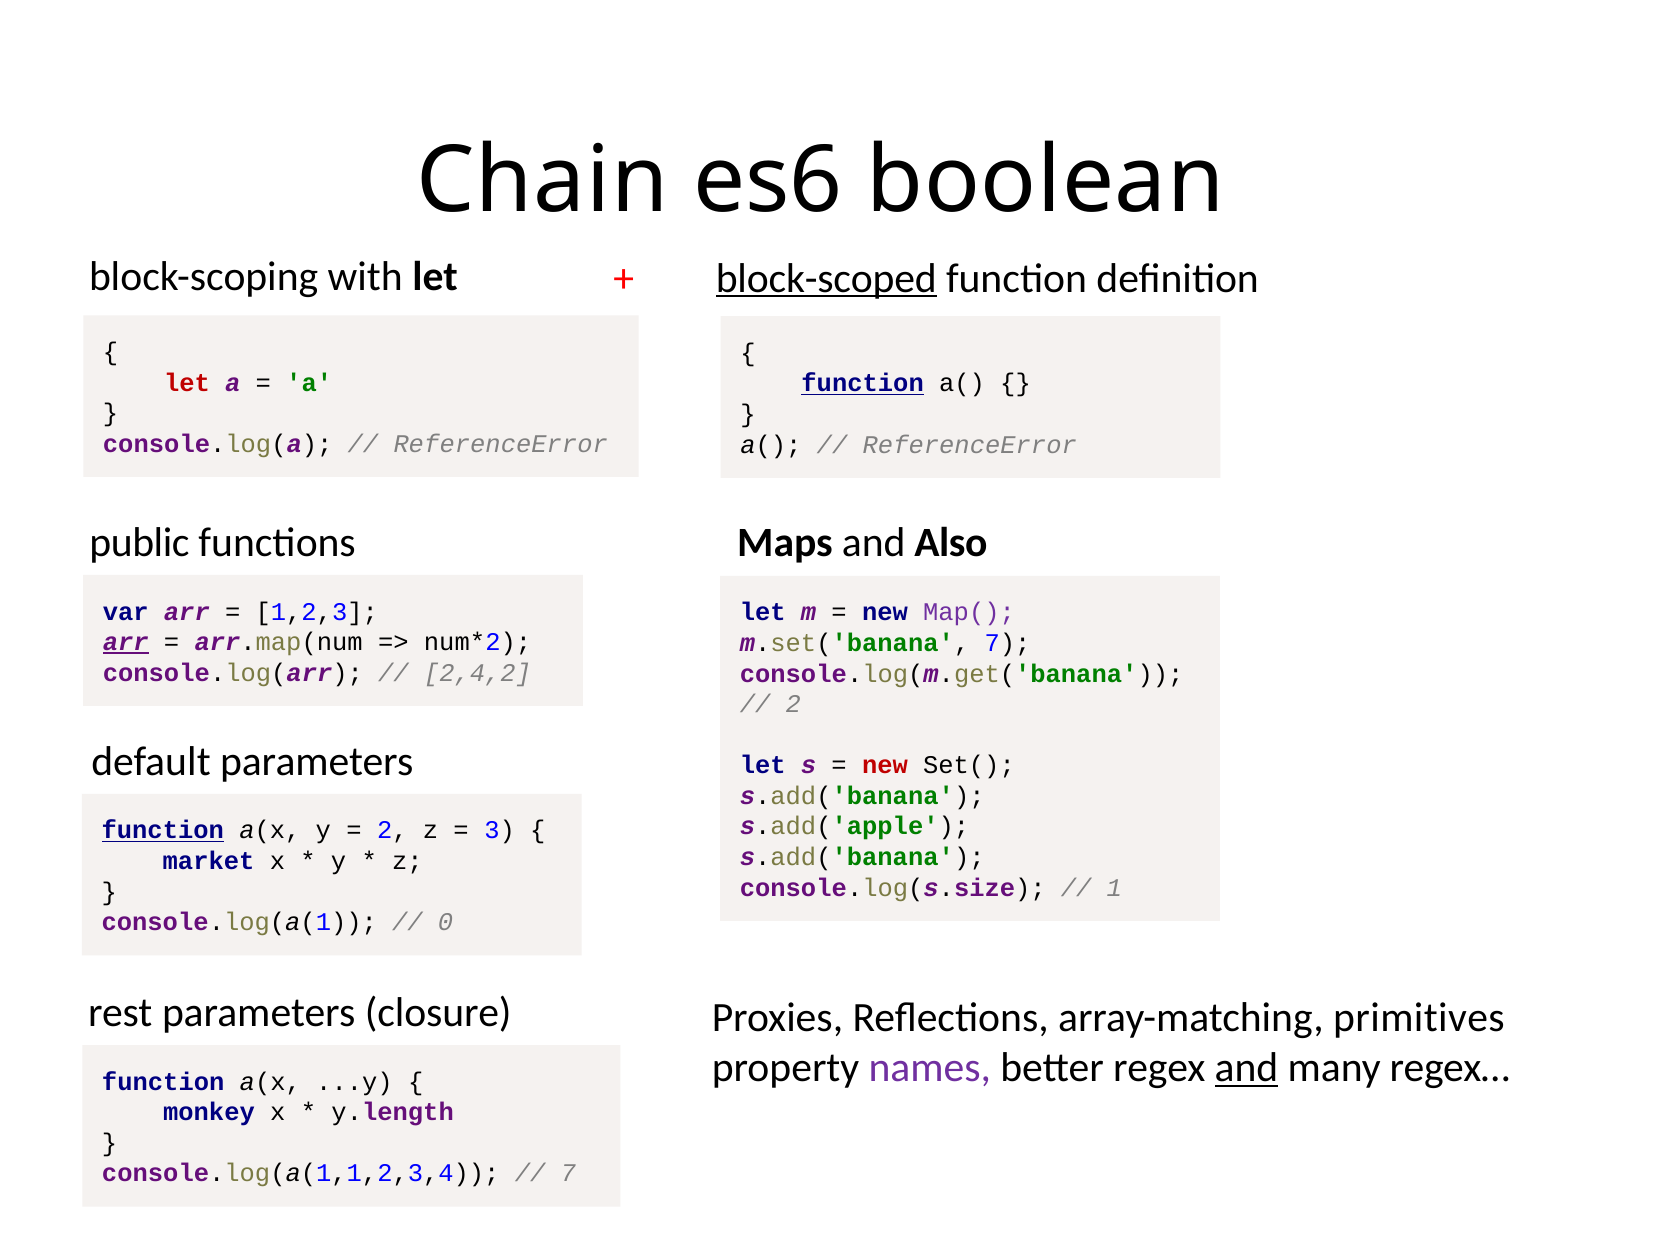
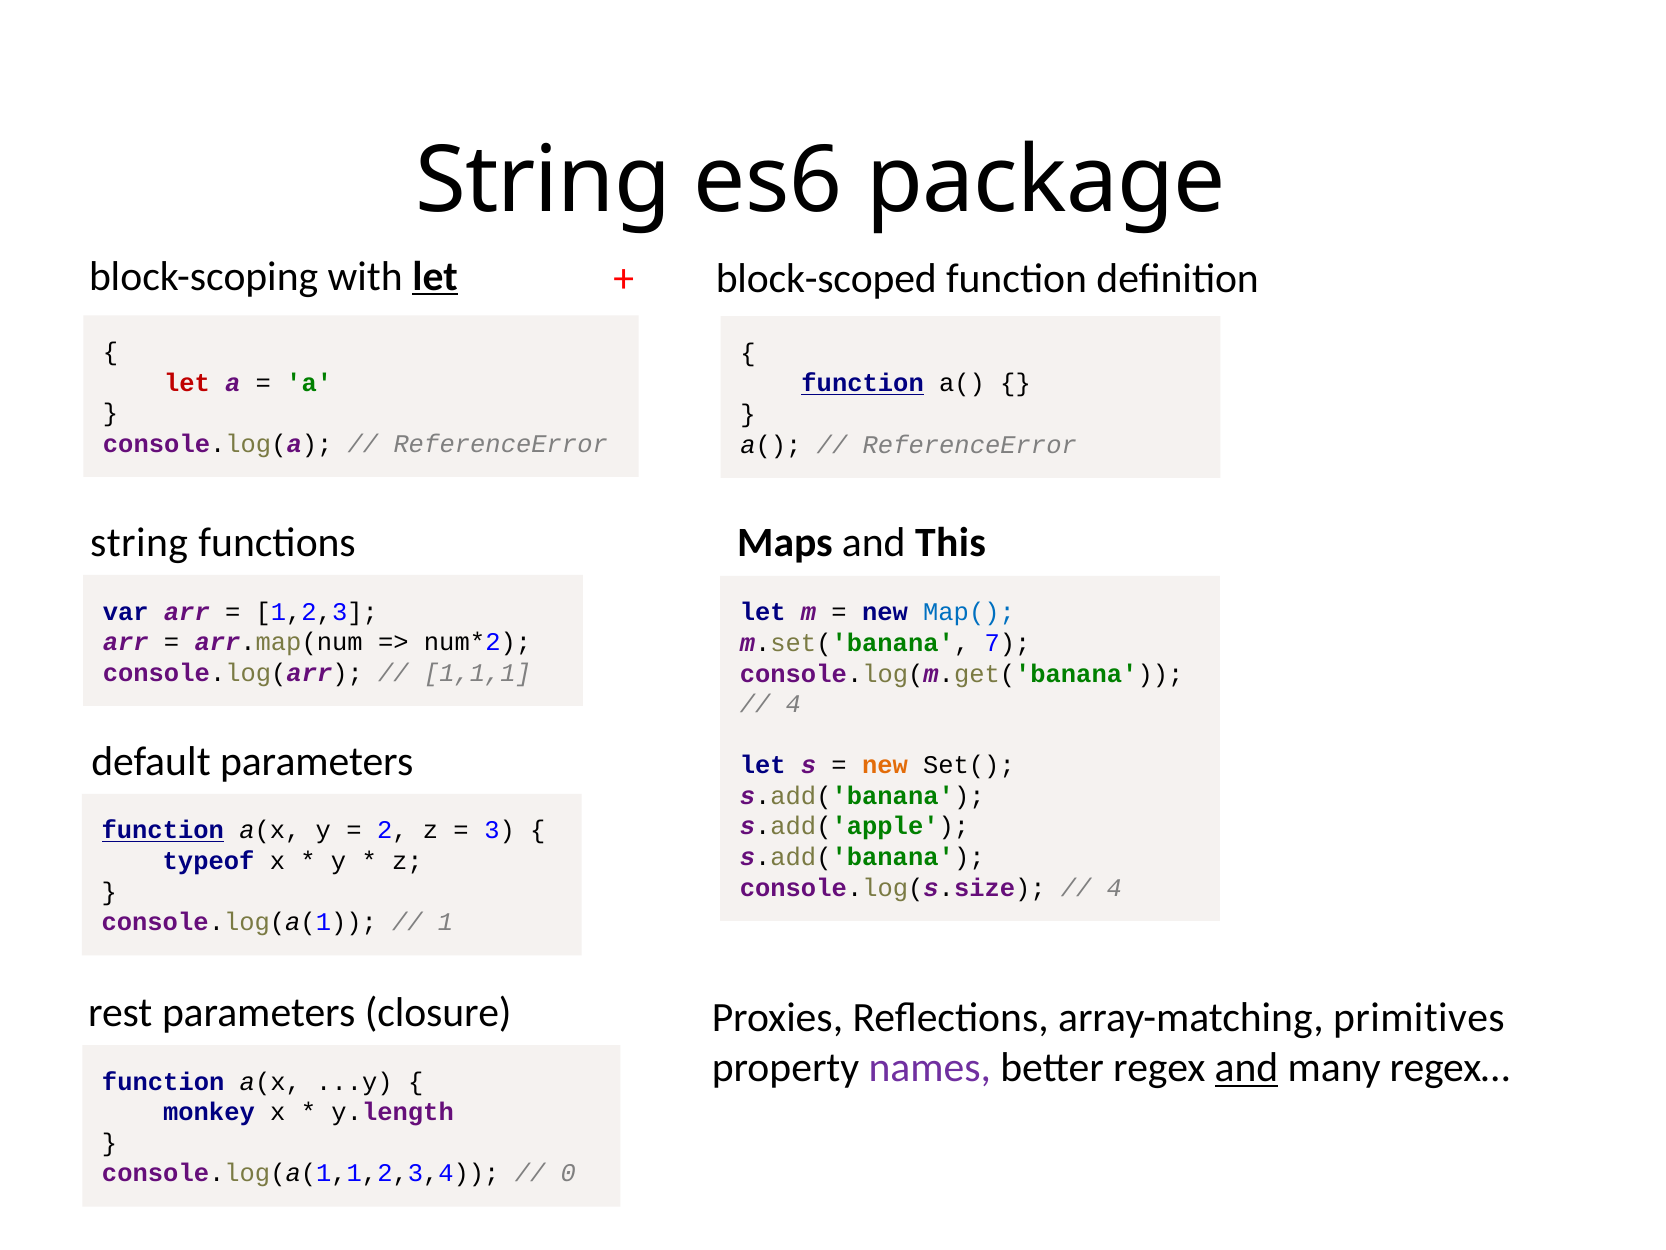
Chain at (542, 181): Chain -> String
boolean: boolean -> package
let at (435, 276) underline: none -> present
block-scoped underline: present -> none
public at (139, 543): public -> string
Also: Also -> This
Map( colour: purple -> blue
arr at (126, 642) underline: present -> none
2,4,2: 2,4,2 -> 1,1,1
2 at (793, 704): 2 -> 4
new at (885, 765) colour: red -> orange
market: market -> typeof
1 at (1114, 887): 1 -> 4
0: 0 -> 1
7 at (568, 1173): 7 -> 0
